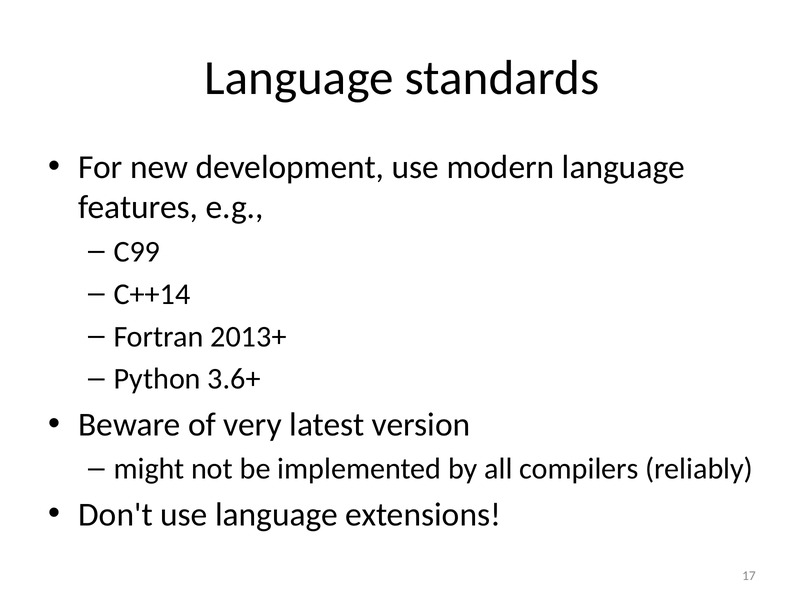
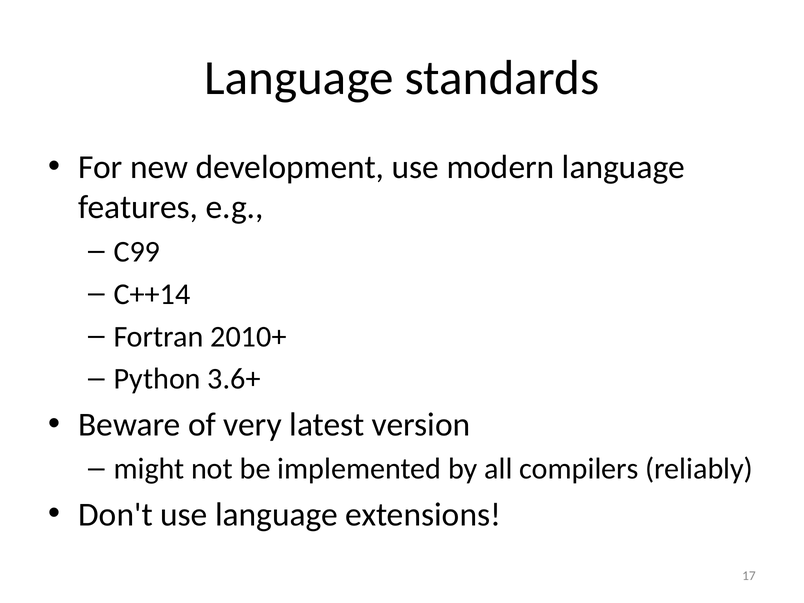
2013+: 2013+ -> 2010+
